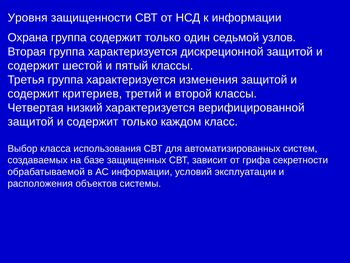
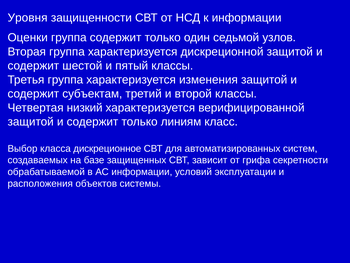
Охрана: Охрана -> Оценки
критериев: критериев -> субъектам
каждом: каждом -> линиям
использования: использования -> дискреционное
